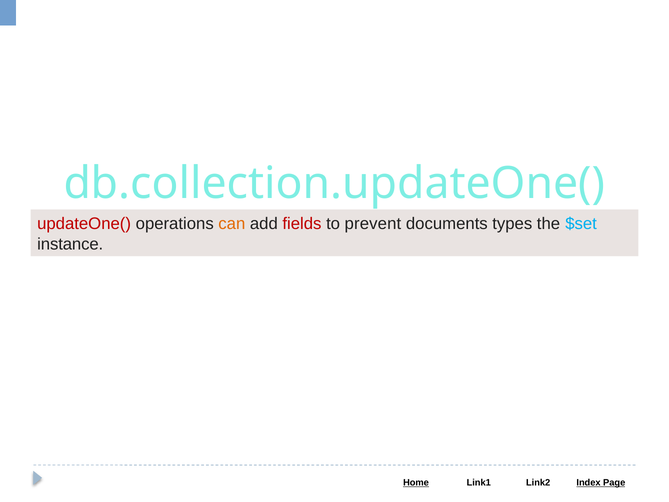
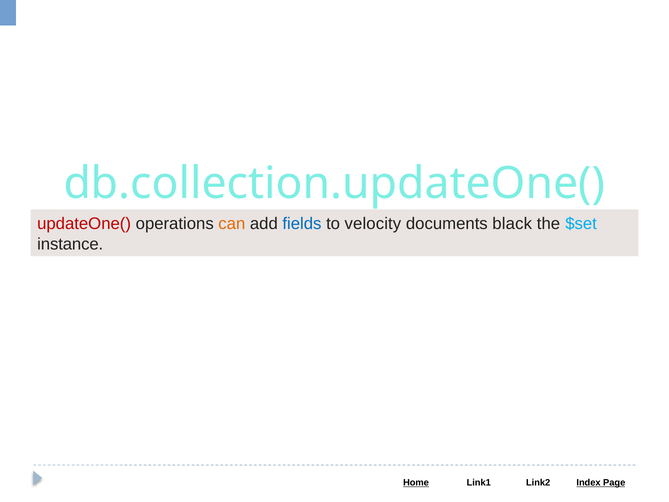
fields colour: red -> blue
prevent: prevent -> velocity
types: types -> black
